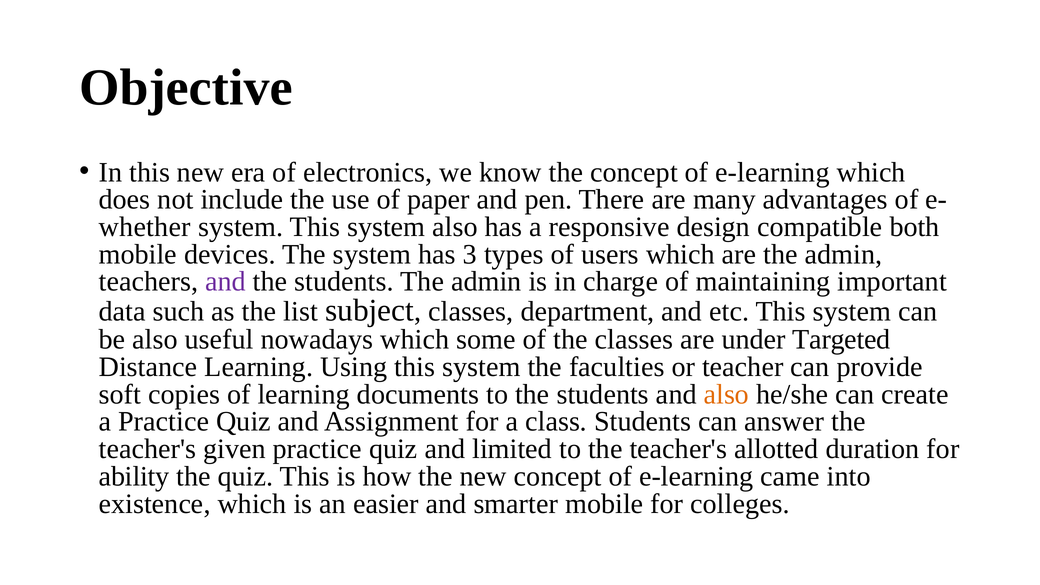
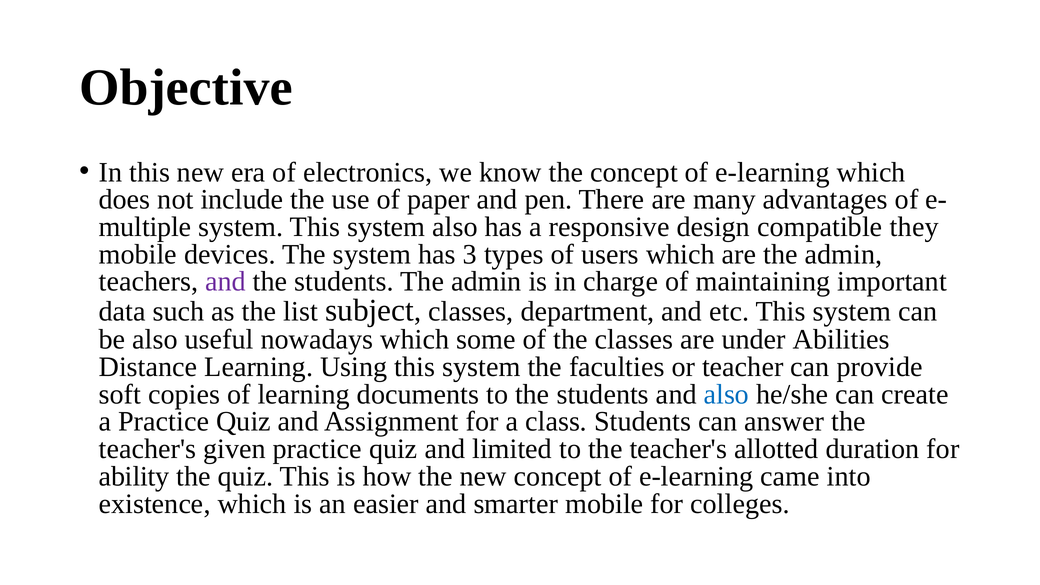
whether: whether -> multiple
both: both -> they
Targeted: Targeted -> Abilities
also at (726, 394) colour: orange -> blue
